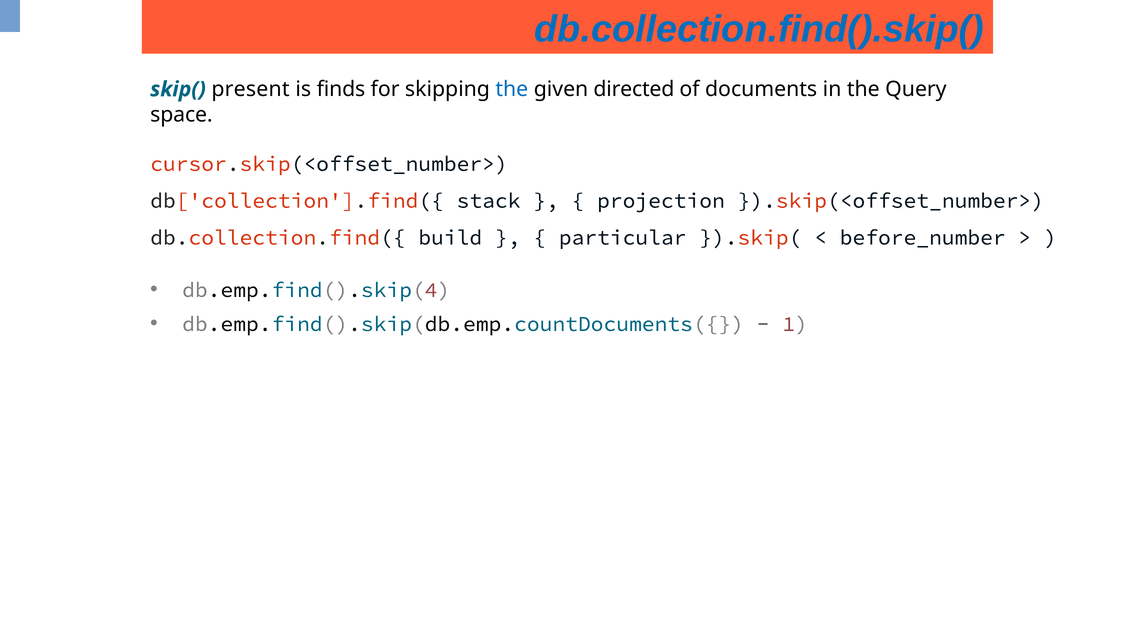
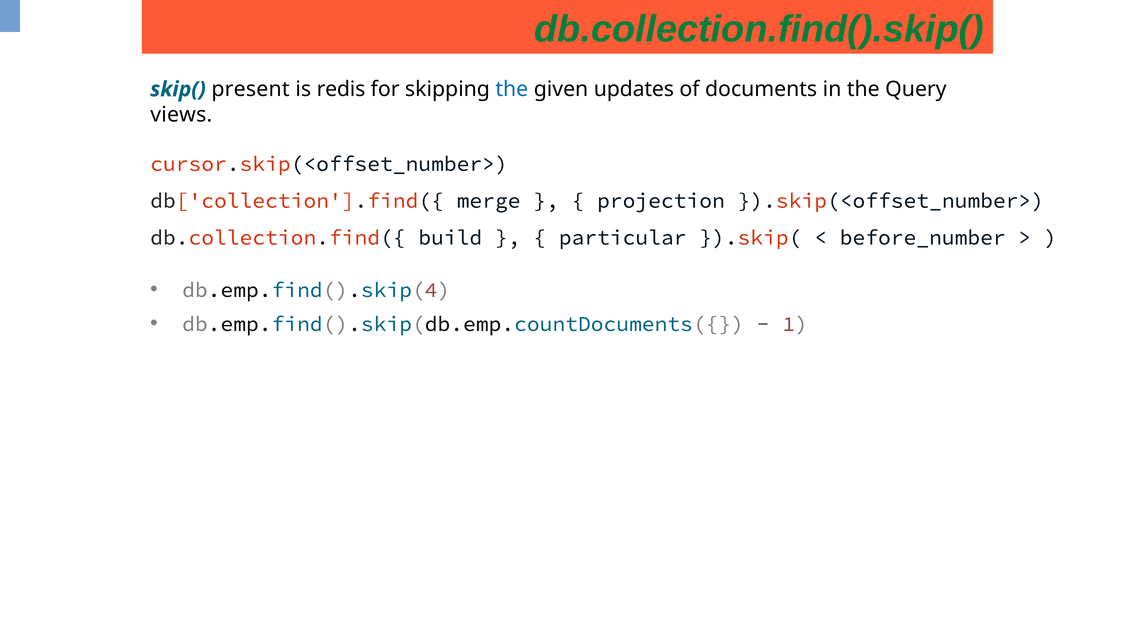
db.collection.find().skip( colour: blue -> green
finds: finds -> redis
directed: directed -> updates
space: space -> views
stack: stack -> merge
